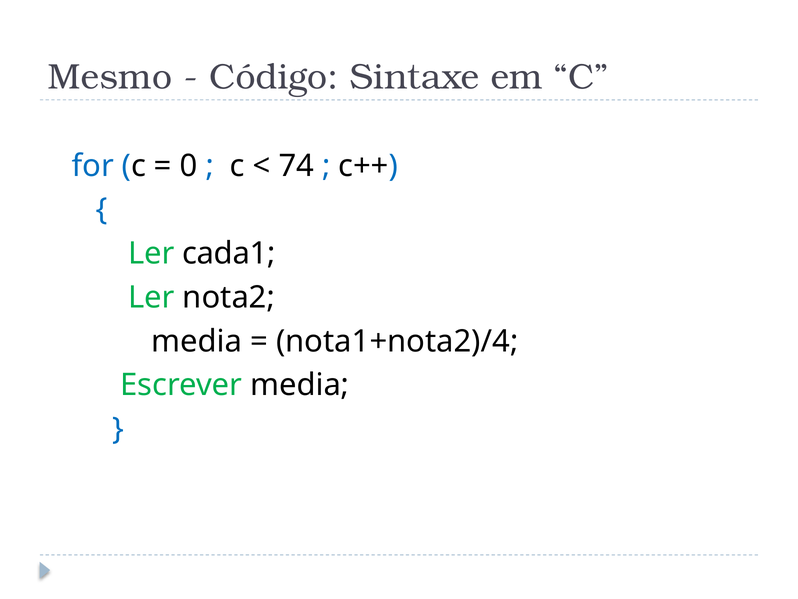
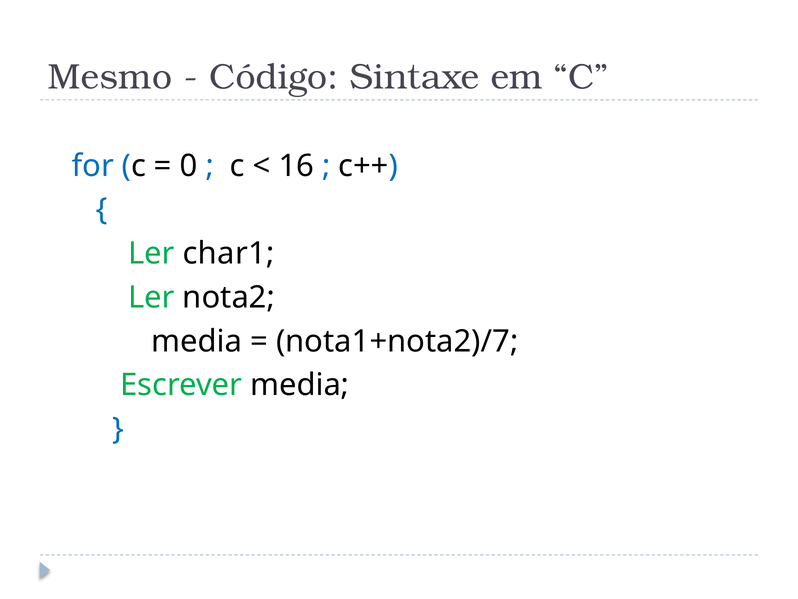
74: 74 -> 16
cada1: cada1 -> char1
nota1+nota2)/4: nota1+nota2)/4 -> nota1+nota2)/7
